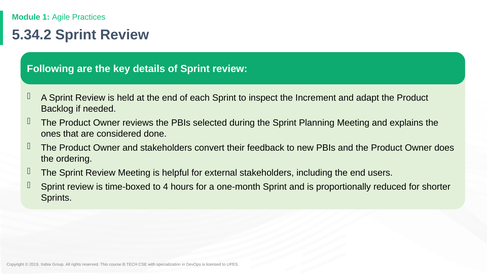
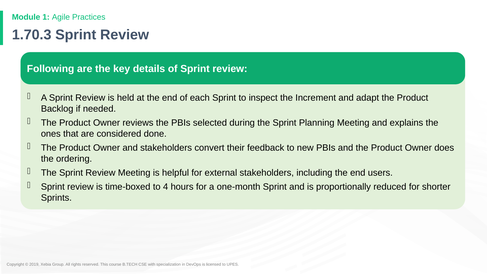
5.34.2: 5.34.2 -> 1.70.3
